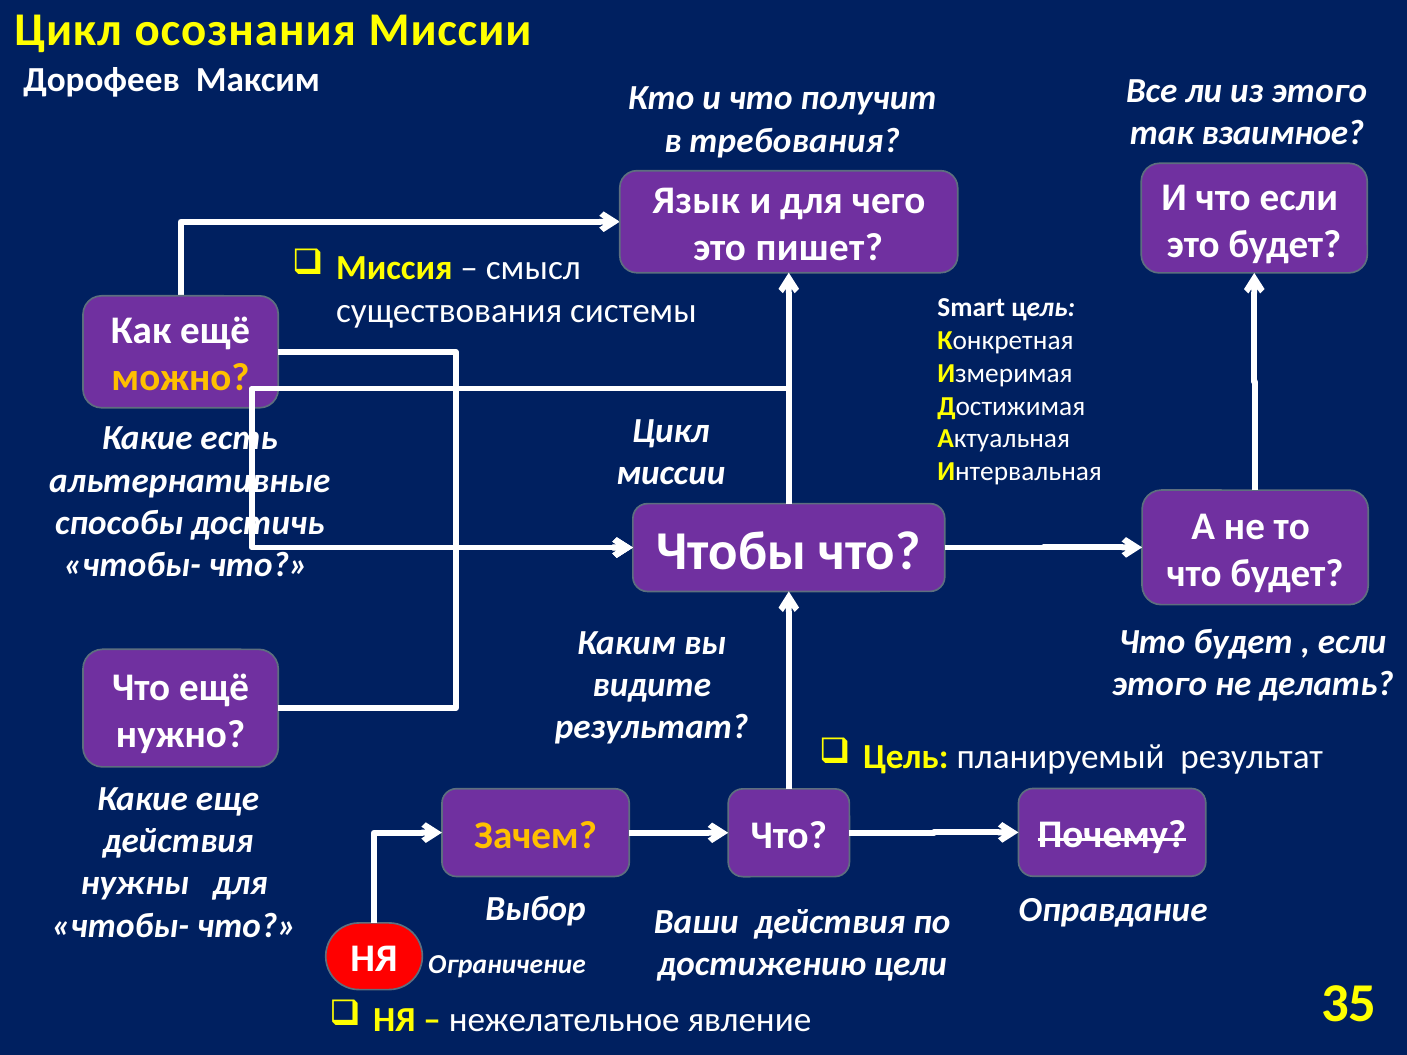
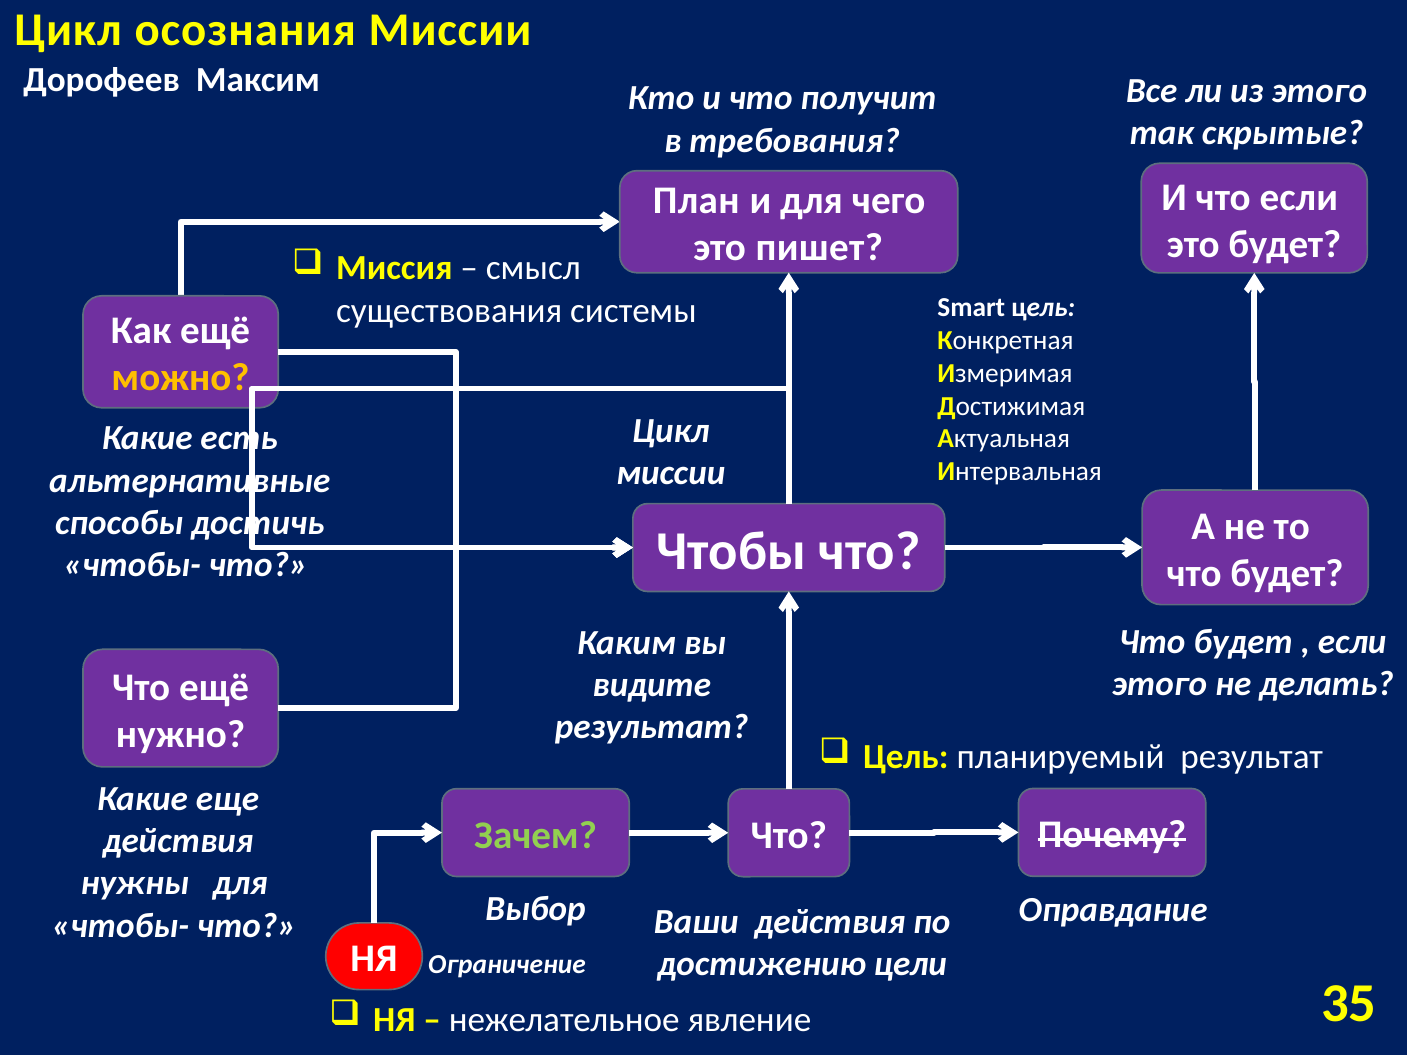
взаимное: взаимное -> скрытые
Язык: Язык -> План
Зачем colour: yellow -> light green
